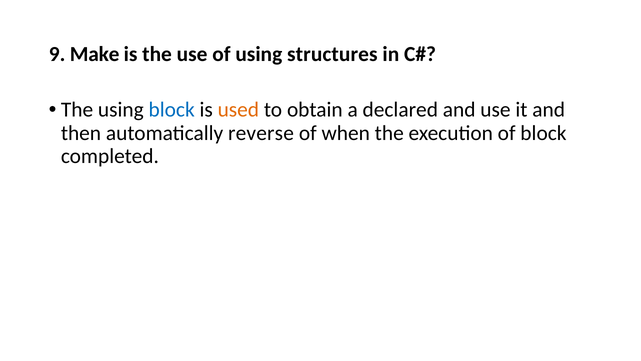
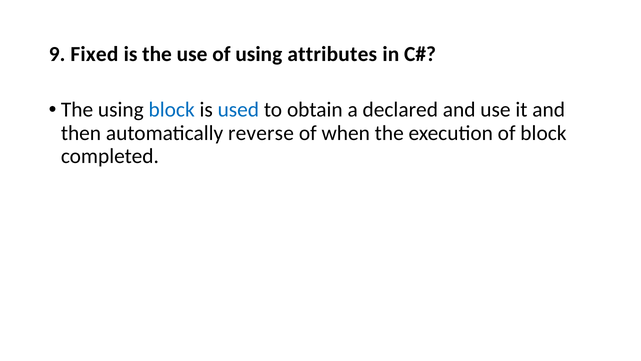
Make: Make -> Fixed
structures: structures -> attributes
used colour: orange -> blue
